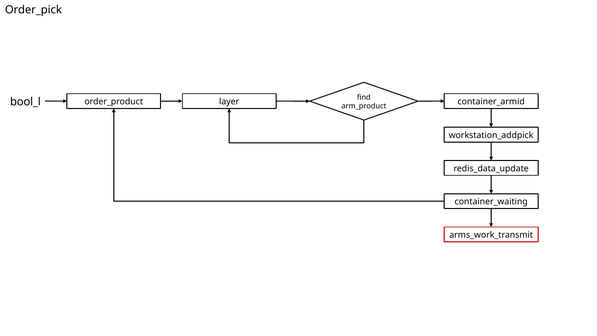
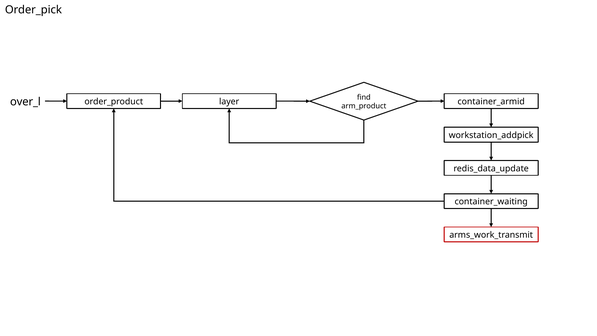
bool_l: bool_l -> over_l
